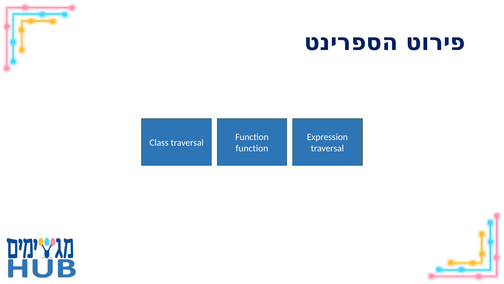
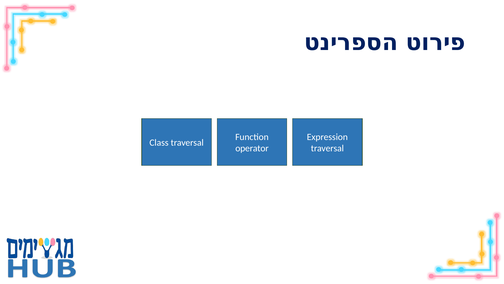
function at (252, 148): function -> operator
